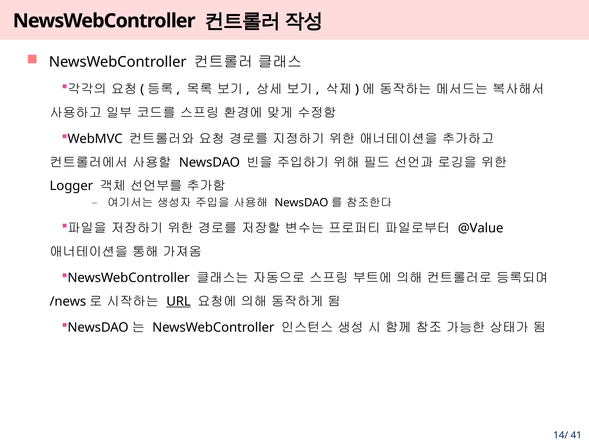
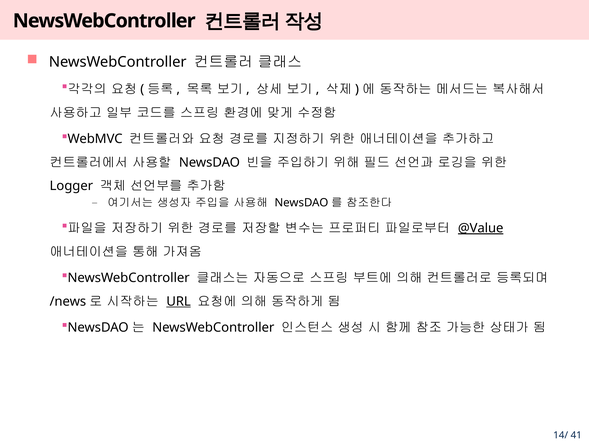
@Value underline: none -> present
